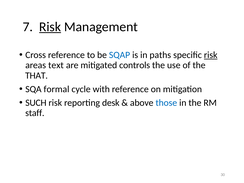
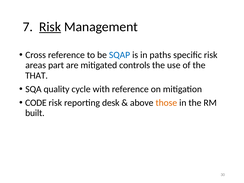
risk at (211, 55) underline: present -> none
text: text -> part
formal: formal -> quality
SUCH: SUCH -> CODE
those colour: blue -> orange
staff: staff -> built
